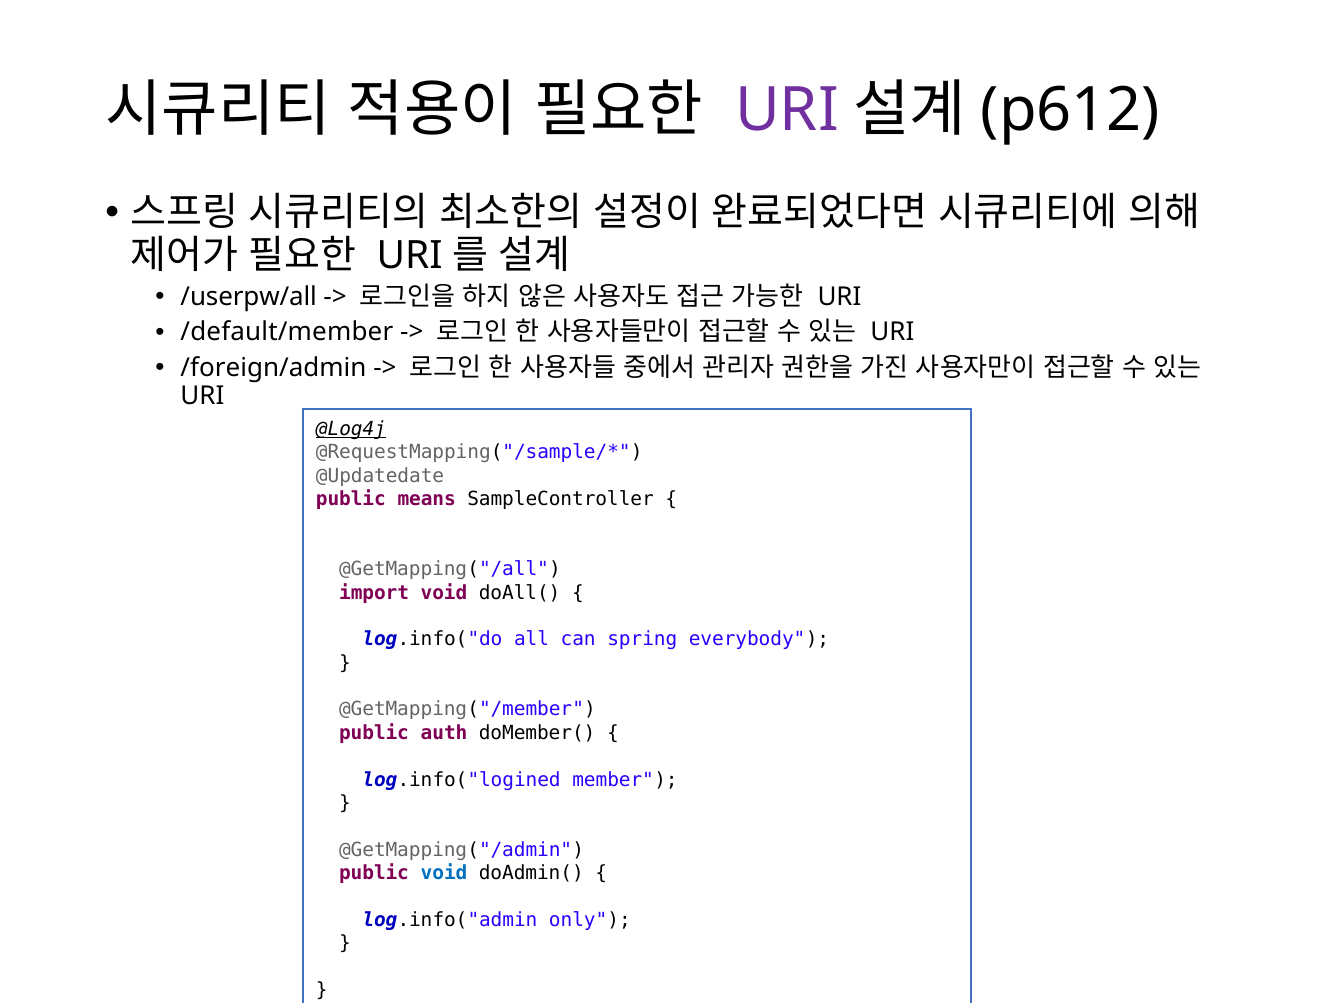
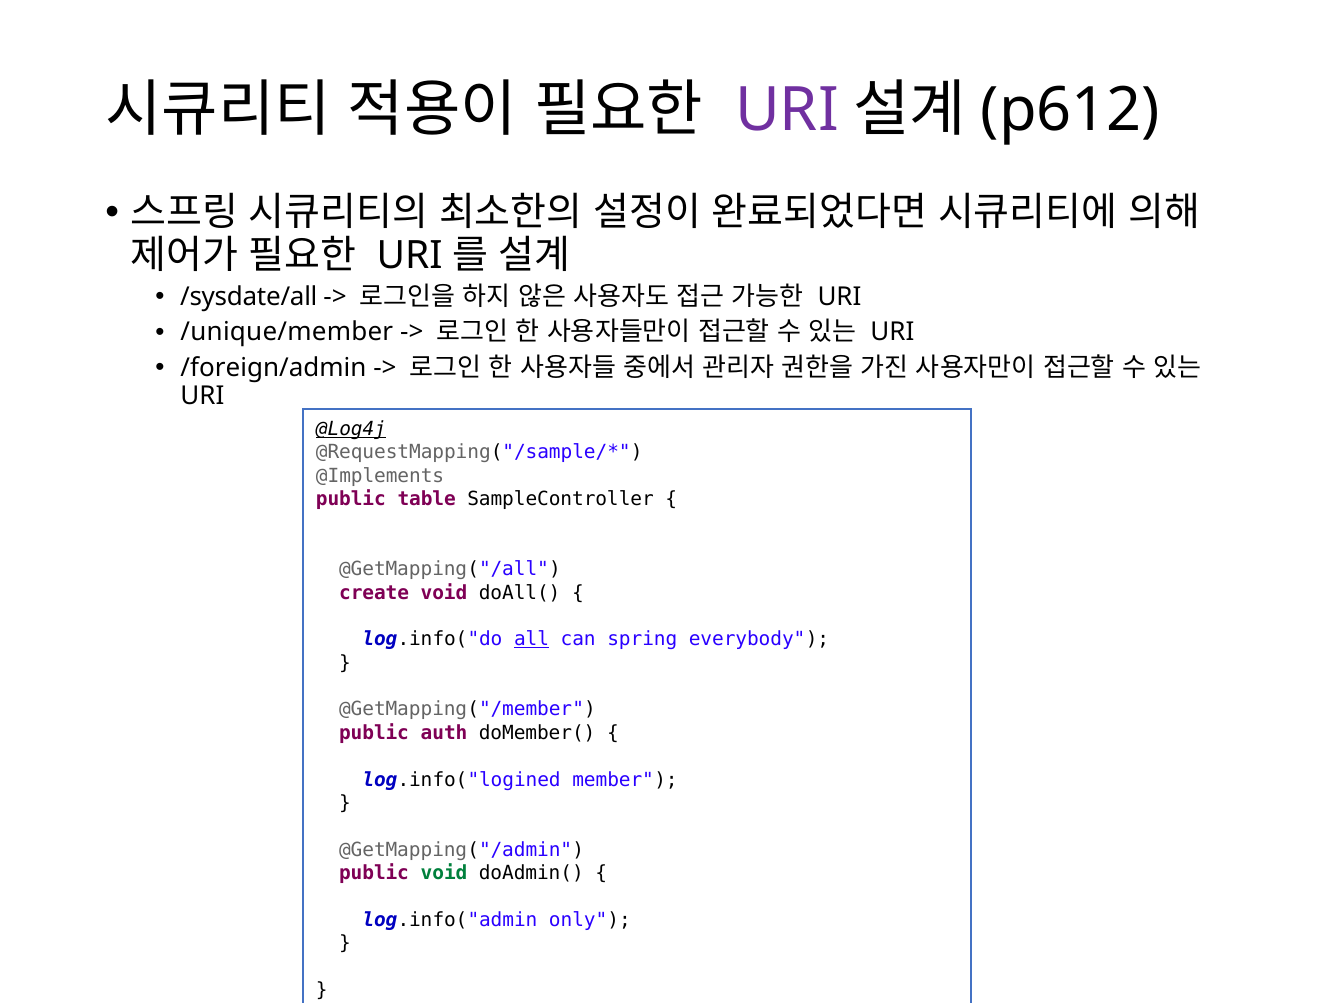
/userpw/all: /userpw/all -> /sysdate/all
/default/member: /default/member -> /unique/member
@Updatedate: @Updatedate -> @Implements
means: means -> table
import: import -> create
all underline: none -> present
void at (444, 873) colour: blue -> green
